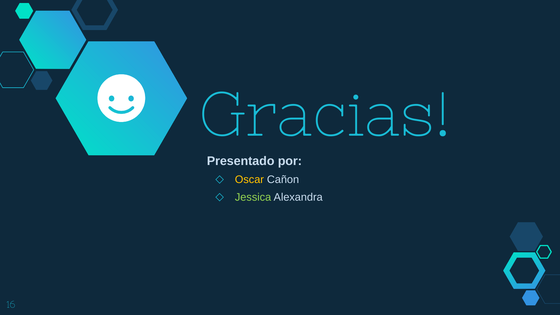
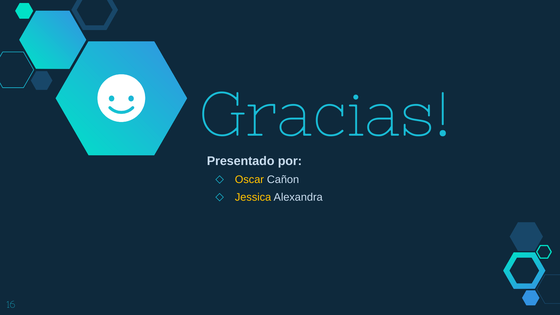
Jessica colour: light green -> yellow
